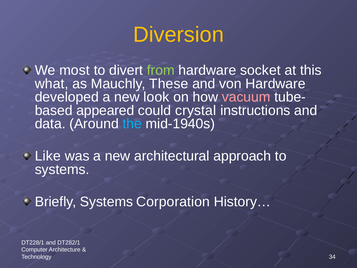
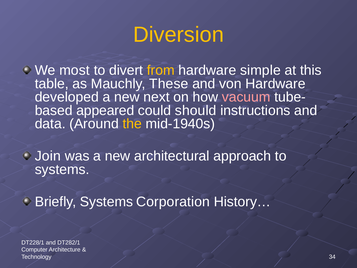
from colour: light green -> yellow
socket: socket -> simple
what: what -> table
look: look -> next
crystal: crystal -> should
the colour: light blue -> yellow
Like: Like -> Join
